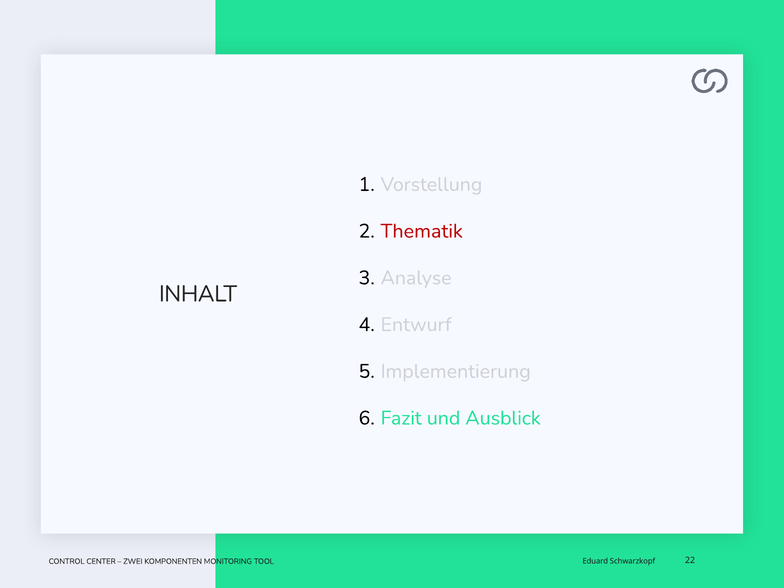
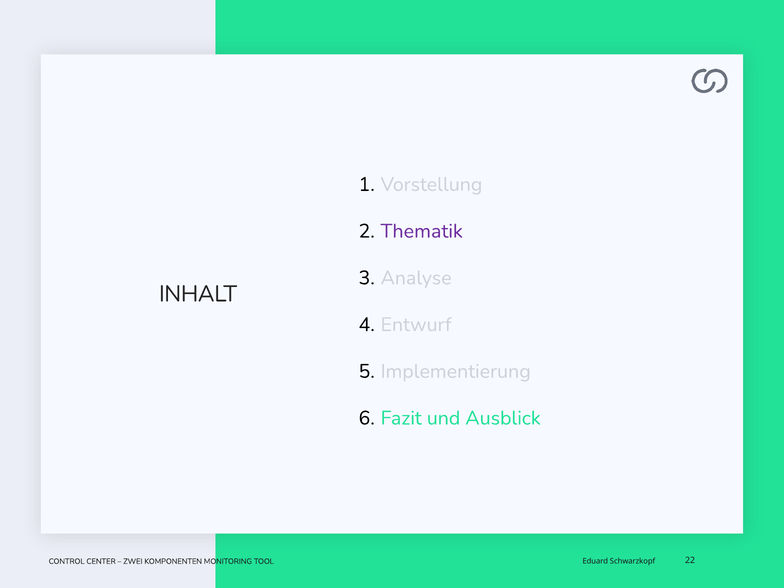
Thematik colour: red -> purple
